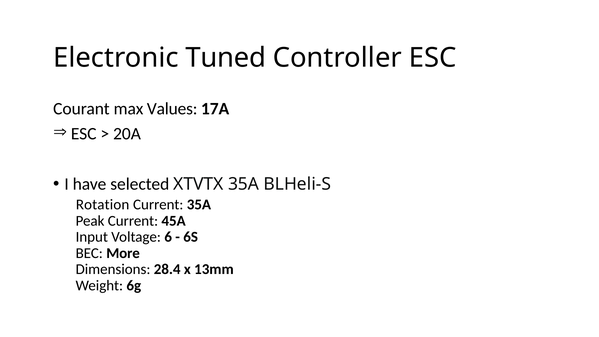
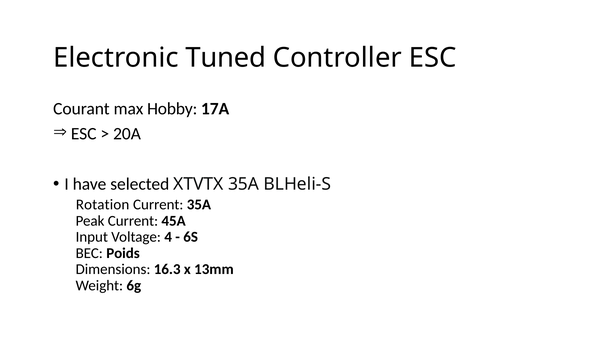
Values: Values -> Hobby
6: 6 -> 4
More: More -> Poids
28.4: 28.4 -> 16.3
